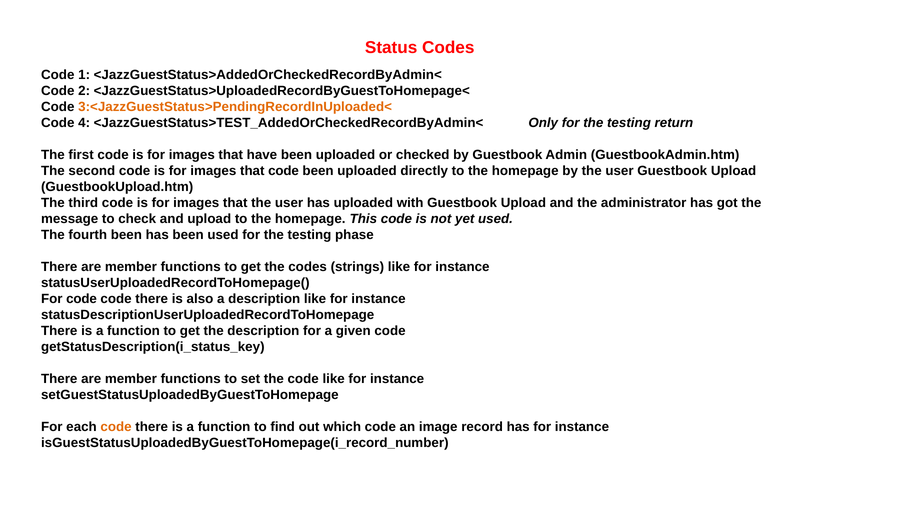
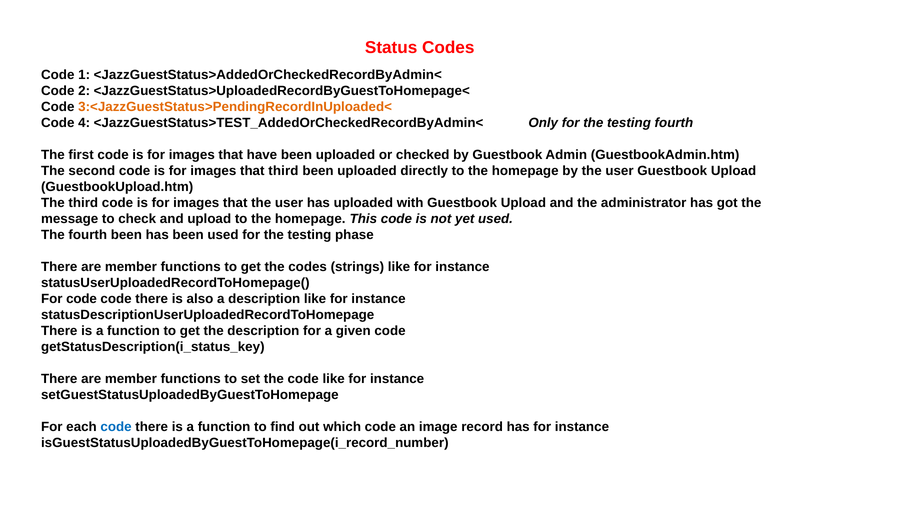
testing return: return -> fourth
that code: code -> third
code at (116, 427) colour: orange -> blue
